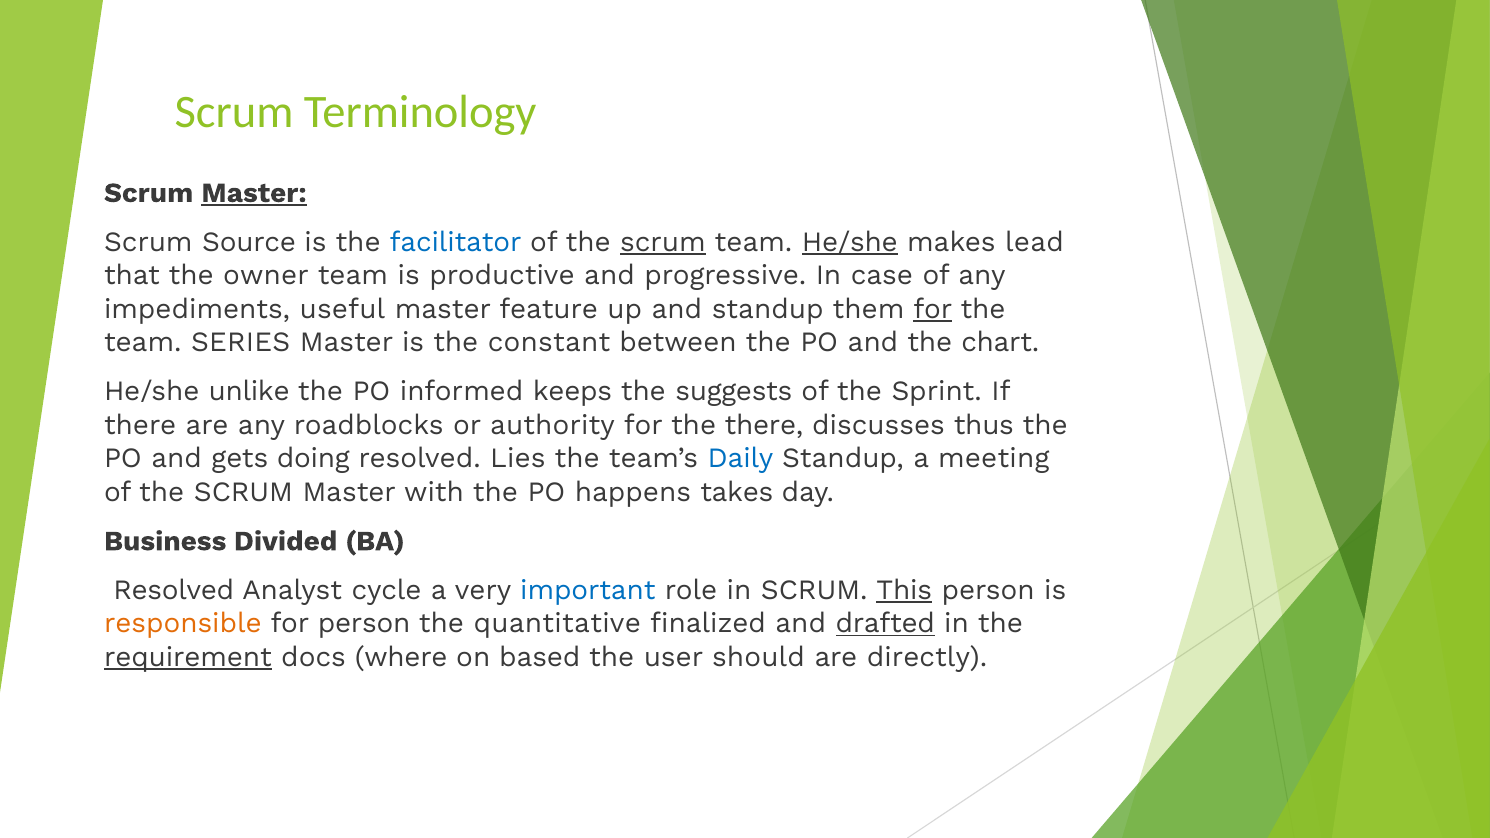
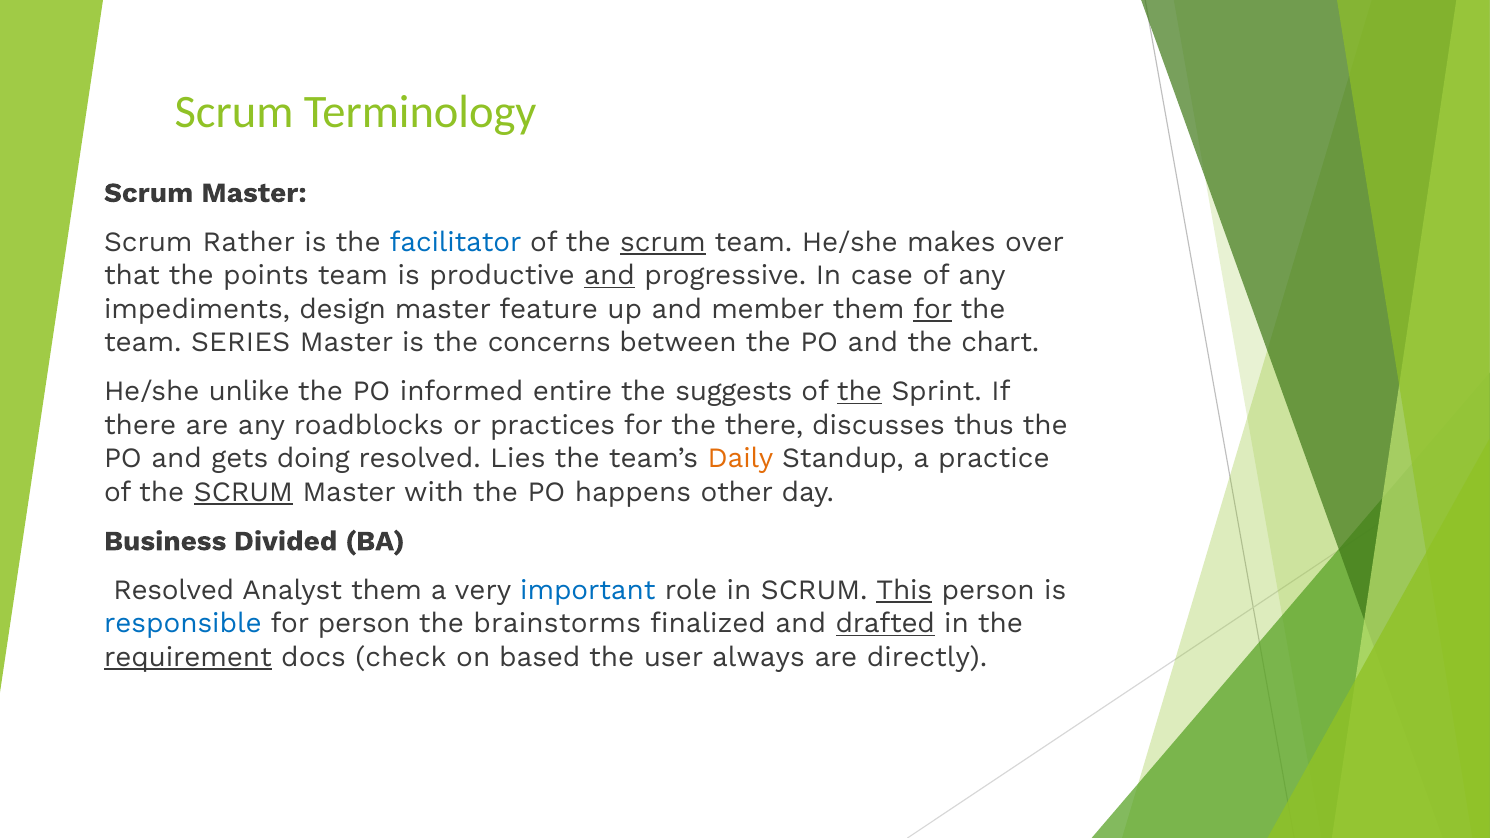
Master at (254, 193) underline: present -> none
Source: Source -> Rather
He/she at (850, 242) underline: present -> none
lead: lead -> over
owner: owner -> points
and at (610, 275) underline: none -> present
useful: useful -> design
and standup: standup -> member
constant: constant -> concerns
keeps: keeps -> entire
the at (859, 391) underline: none -> present
authority: authority -> practices
Daily colour: blue -> orange
meeting: meeting -> practice
SCRUM at (243, 492) underline: none -> present
takes: takes -> other
Analyst cycle: cycle -> them
responsible colour: orange -> blue
quantitative: quantitative -> brainstorms
where: where -> check
should: should -> always
